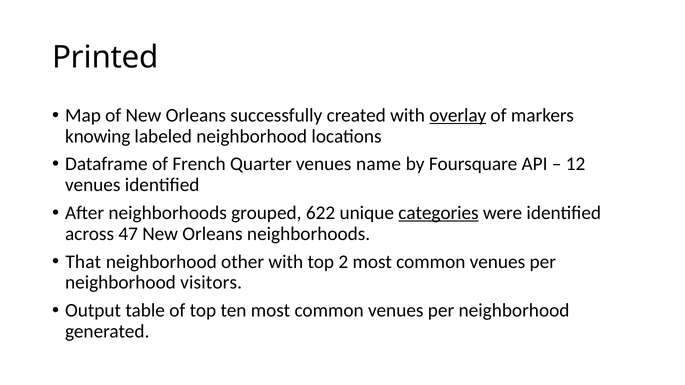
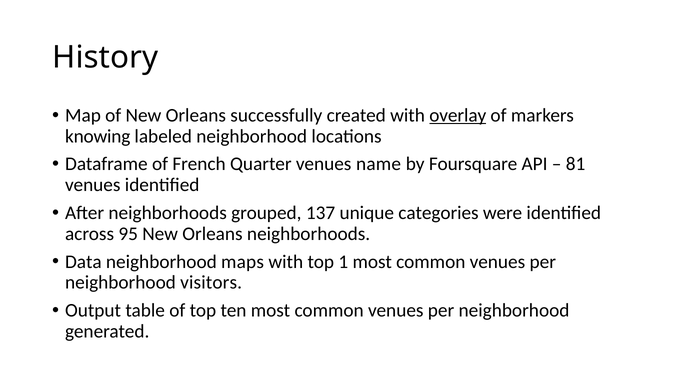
Printed: Printed -> History
12: 12 -> 81
622: 622 -> 137
categories underline: present -> none
47: 47 -> 95
That: That -> Data
other: other -> maps
2: 2 -> 1
